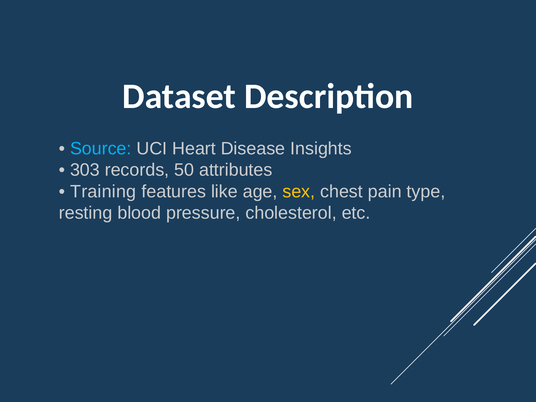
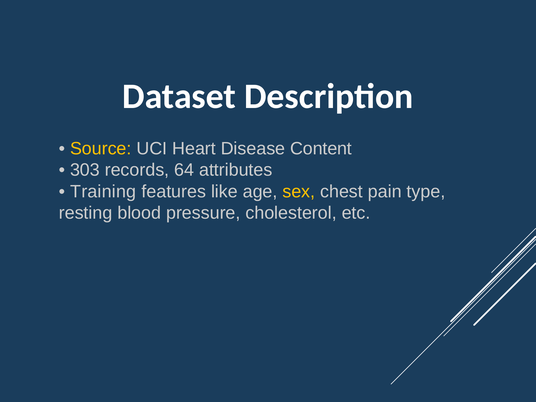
Source colour: light blue -> yellow
Insights: Insights -> Content
50: 50 -> 64
